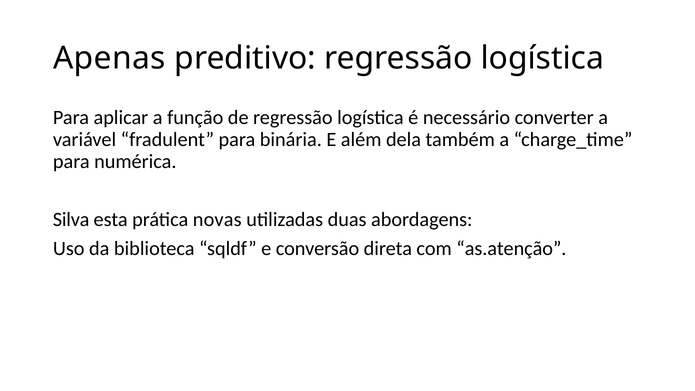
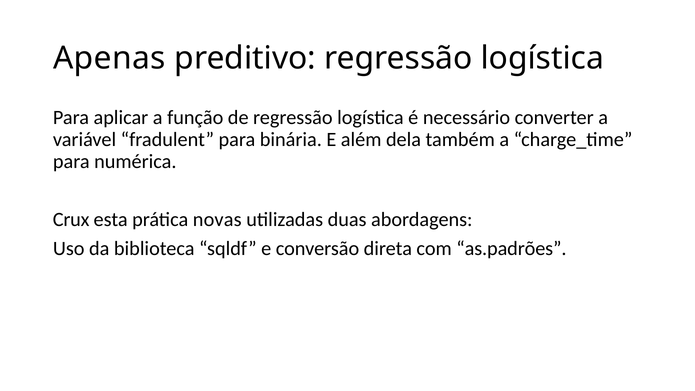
Silva: Silva -> Crux
as.atenção: as.atenção -> as.padrões
